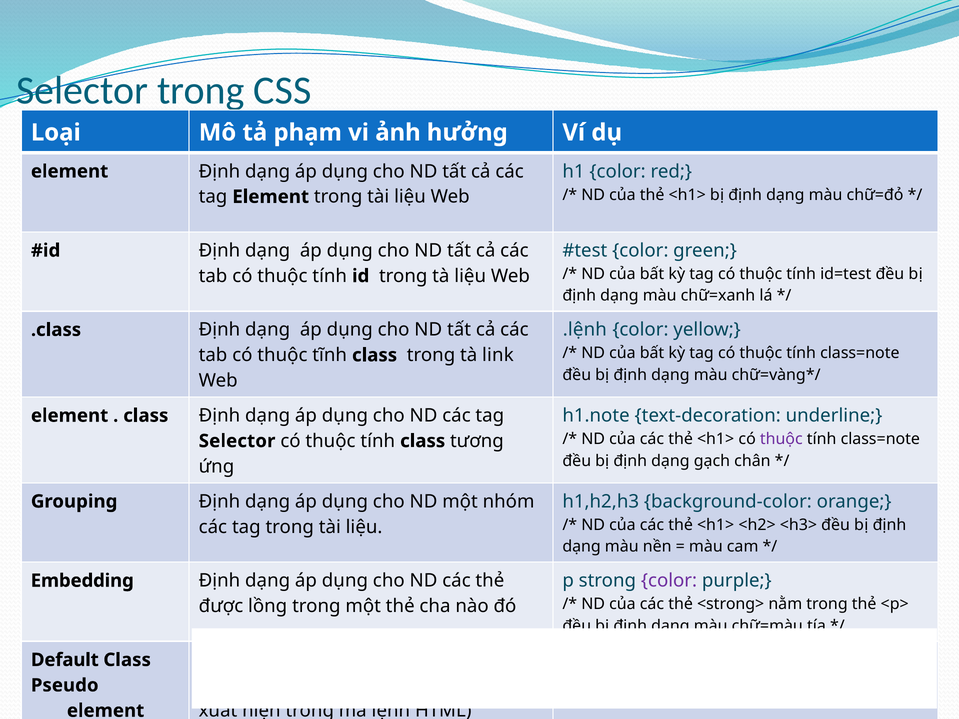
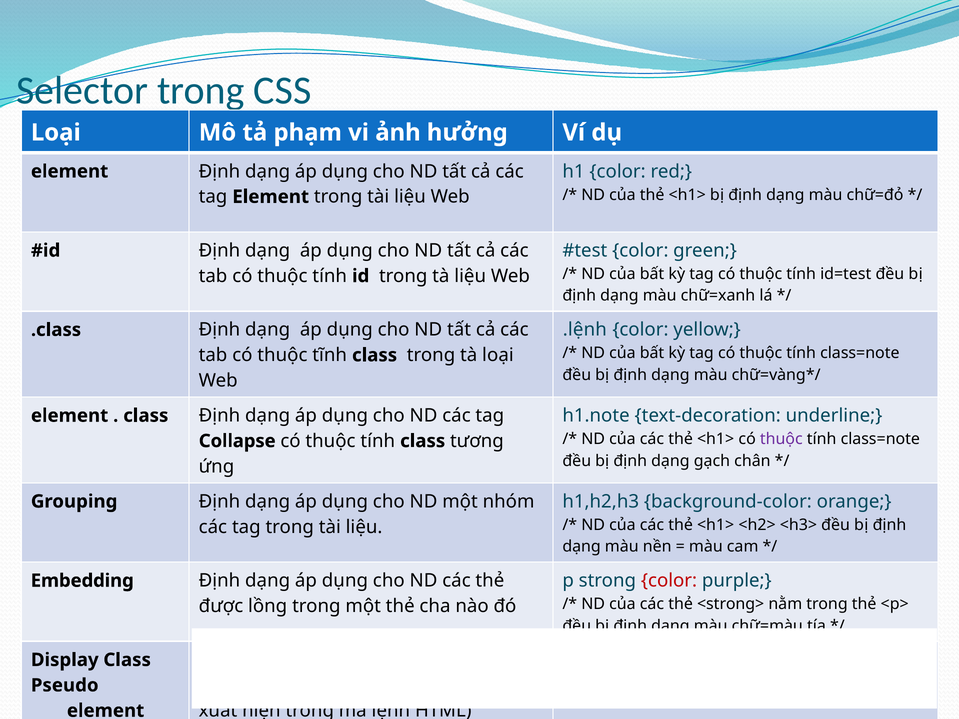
tà link: link -> loại
Selector at (237, 441): Selector -> Collapse
color at (669, 581) colour: purple -> red
Default: Default -> Display
